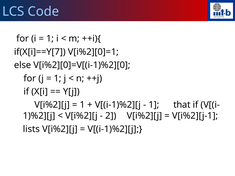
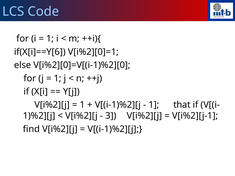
if(X[i]==Y[7: if(X[i]==Y[7 -> if(X[i]==Y[6
2: 2 -> 3
lists: lists -> find
